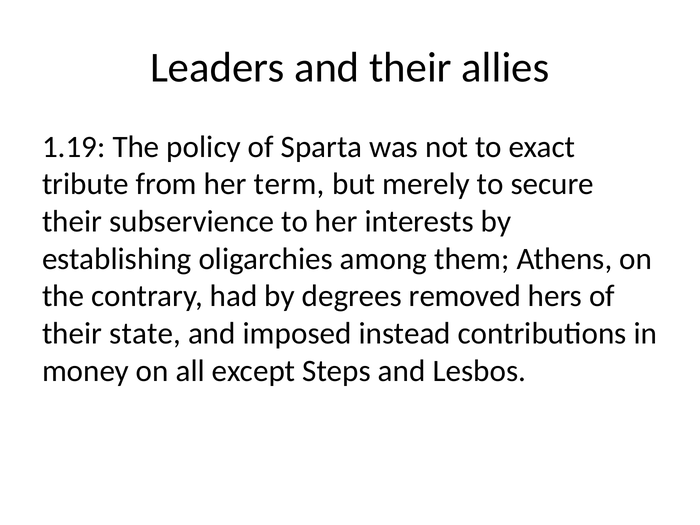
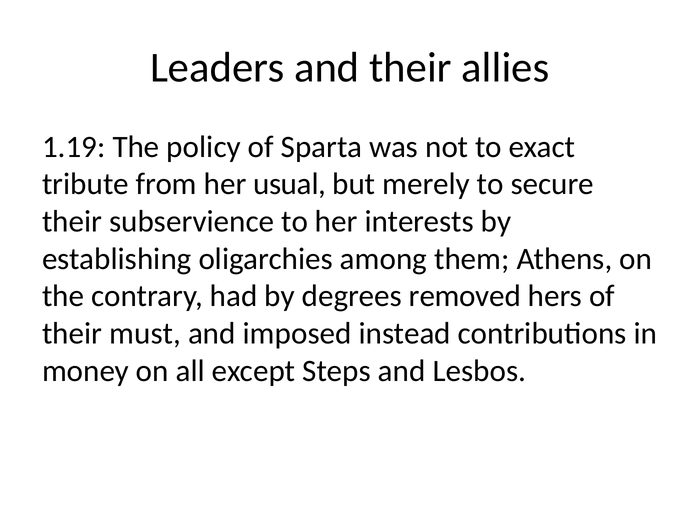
term: term -> usual
state: state -> must
